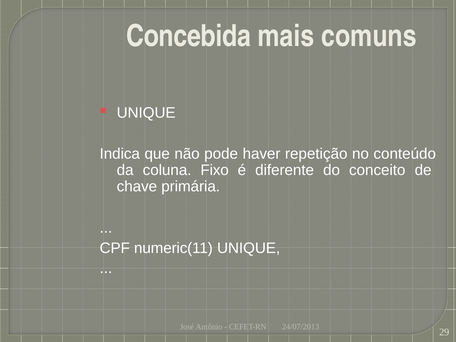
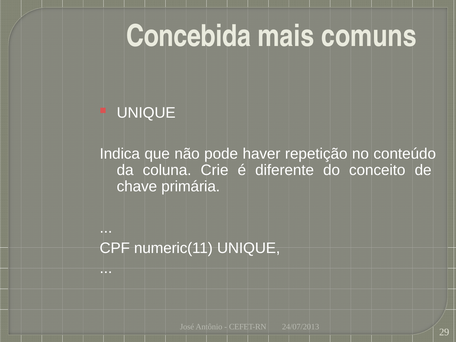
Fixo: Fixo -> Crie
